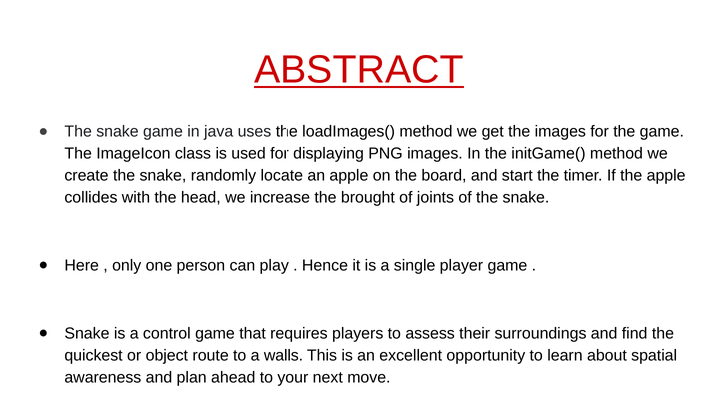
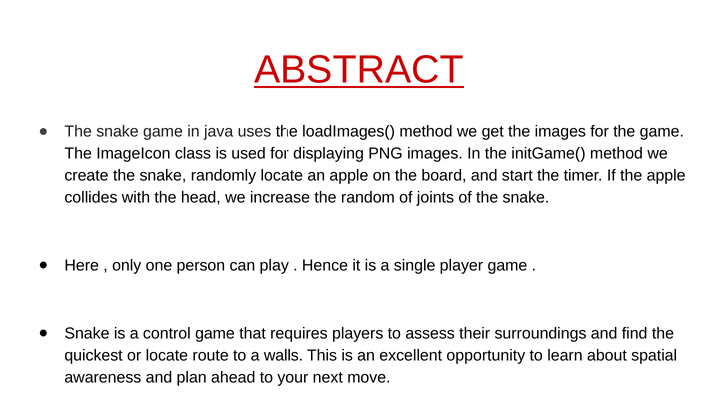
brought: brought -> random
or object: object -> locate
